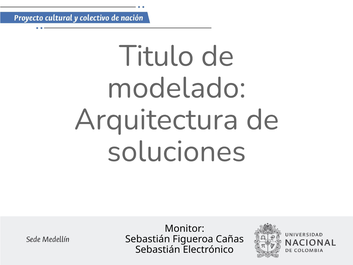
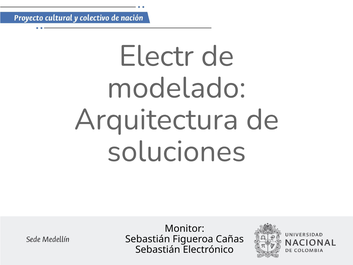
Titulo: Titulo -> Electr
